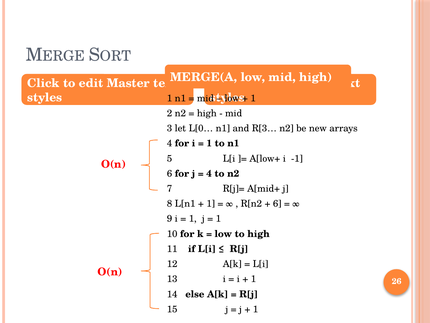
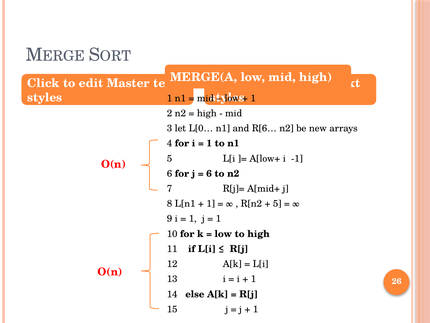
R[3…: R[3… -> R[6…
4 at (209, 173): 4 -> 6
6 at (277, 203): 6 -> 5
